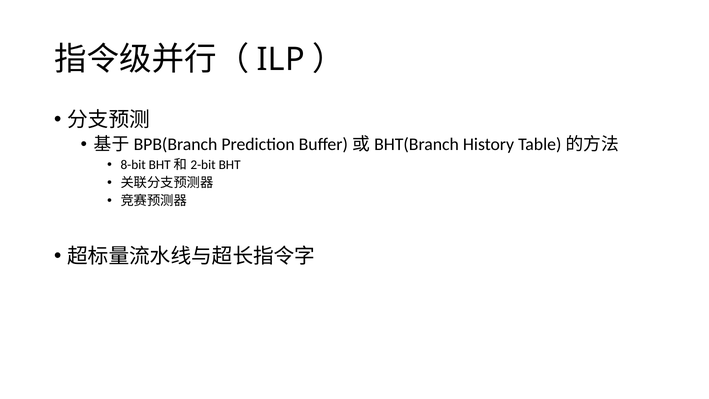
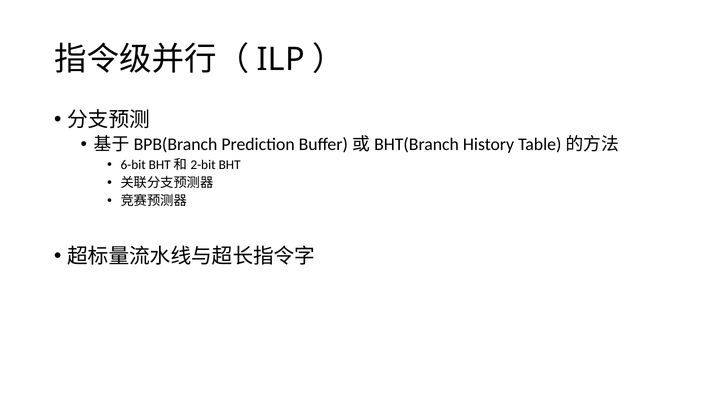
8-bit: 8-bit -> 6-bit
